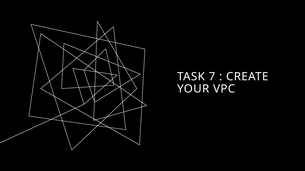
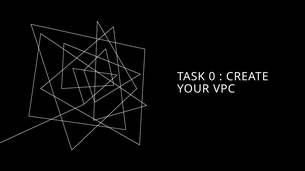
7: 7 -> 0
